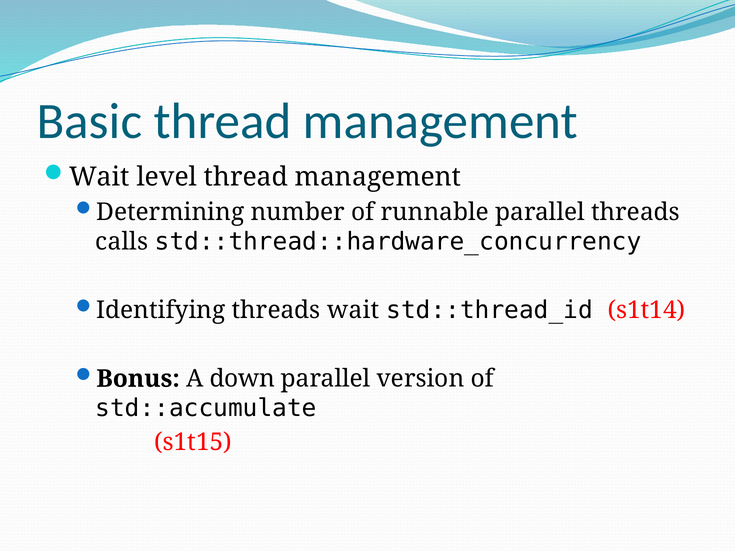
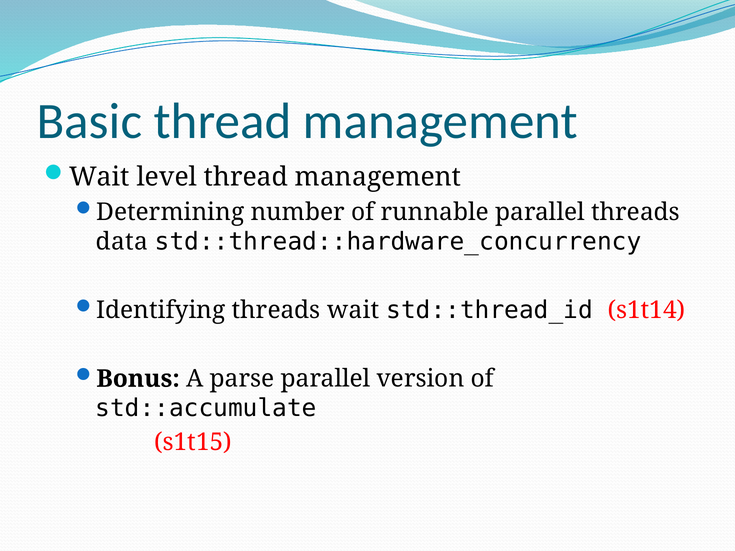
calls: calls -> data
down: down -> parse
